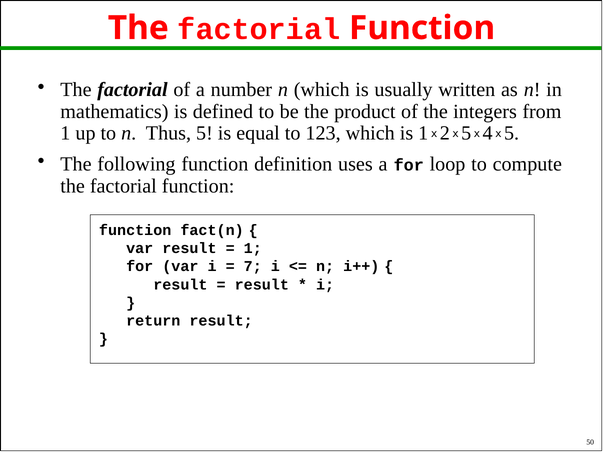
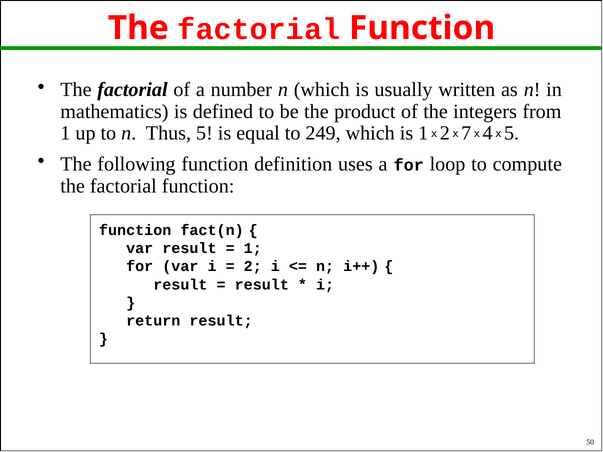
123: 123 -> 249
2 x 5: 5 -> 7
7 at (253, 267): 7 -> 2
